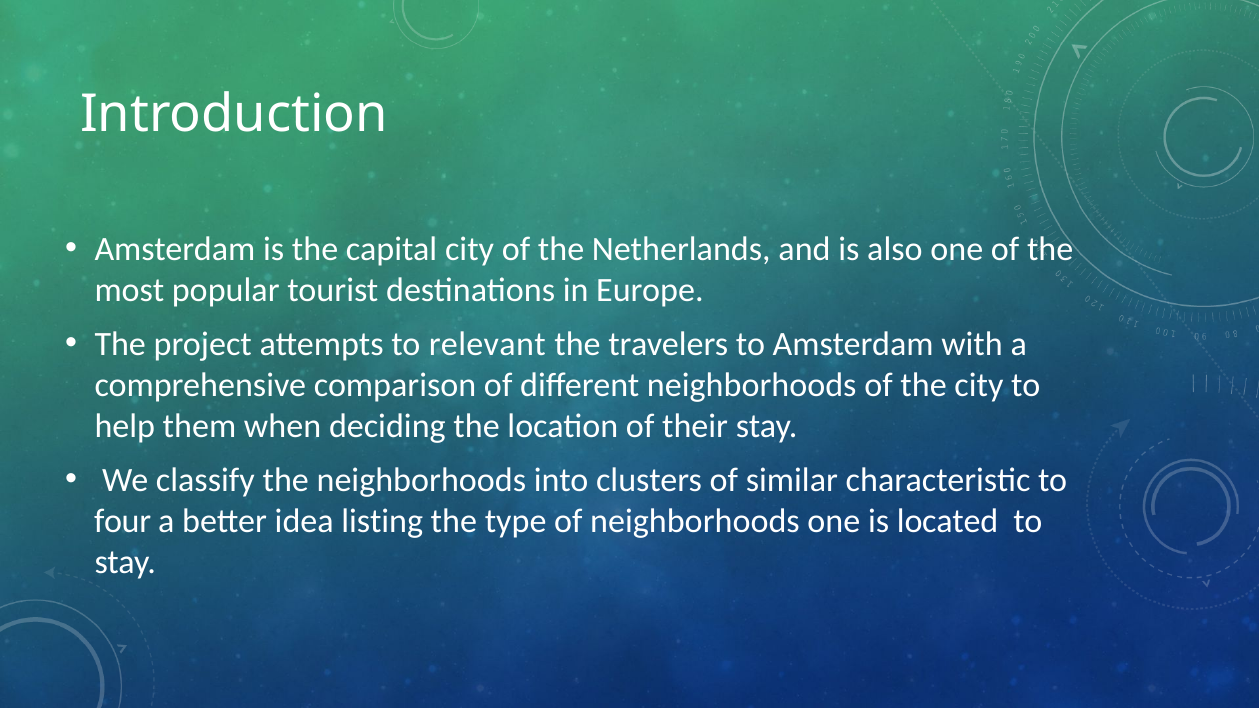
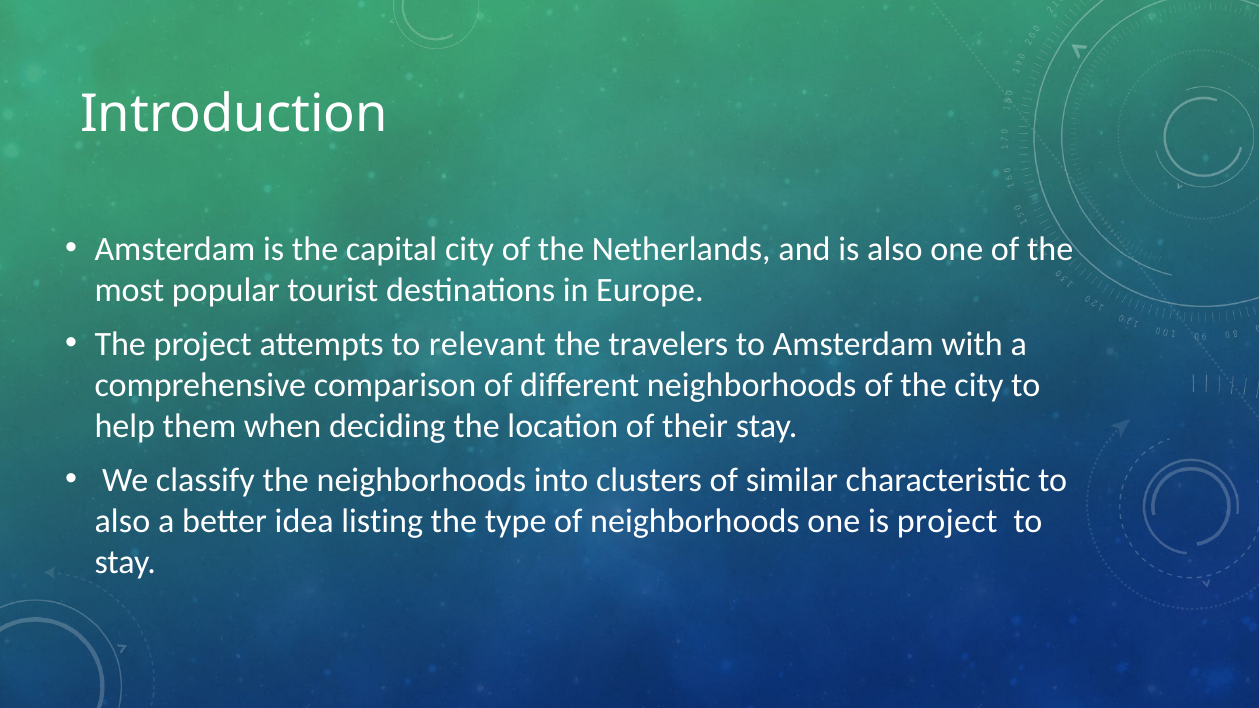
four at (123, 522): four -> also
is located: located -> project
